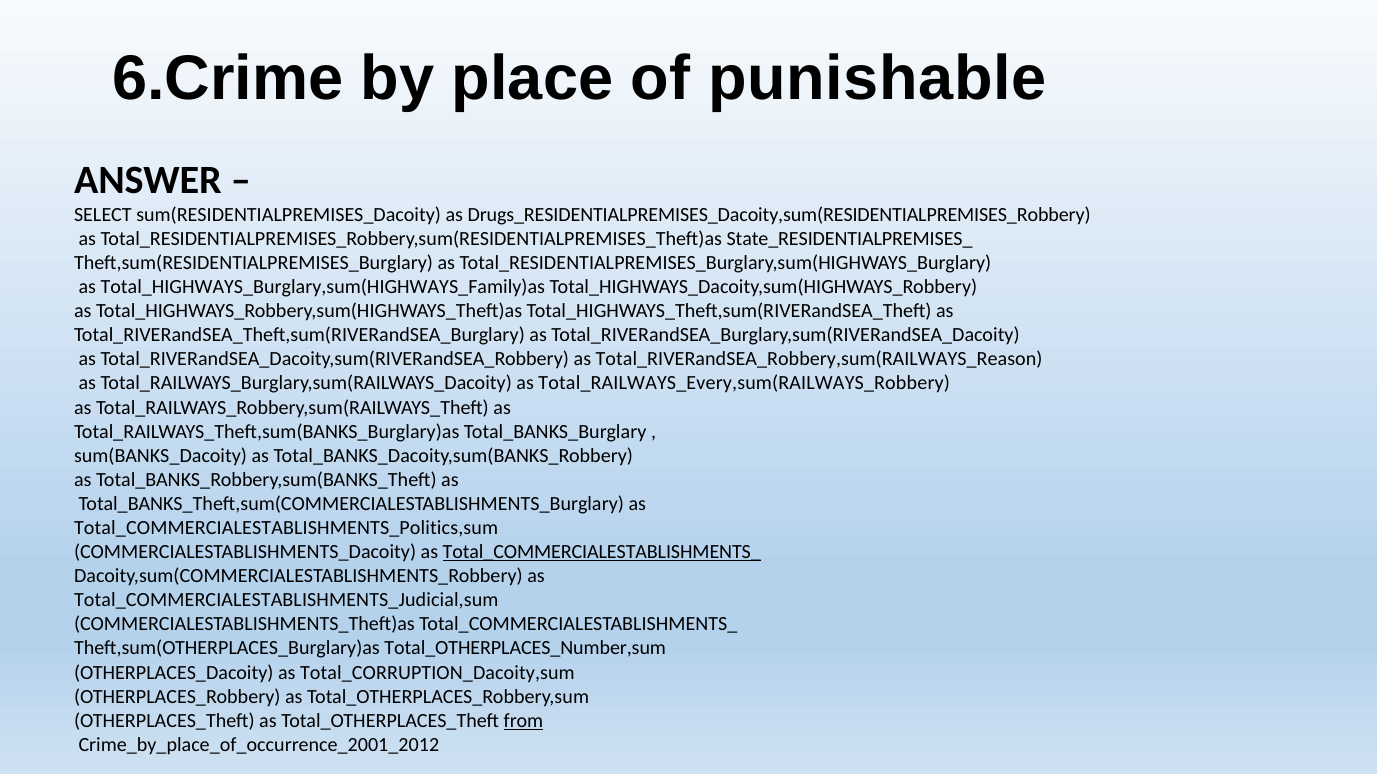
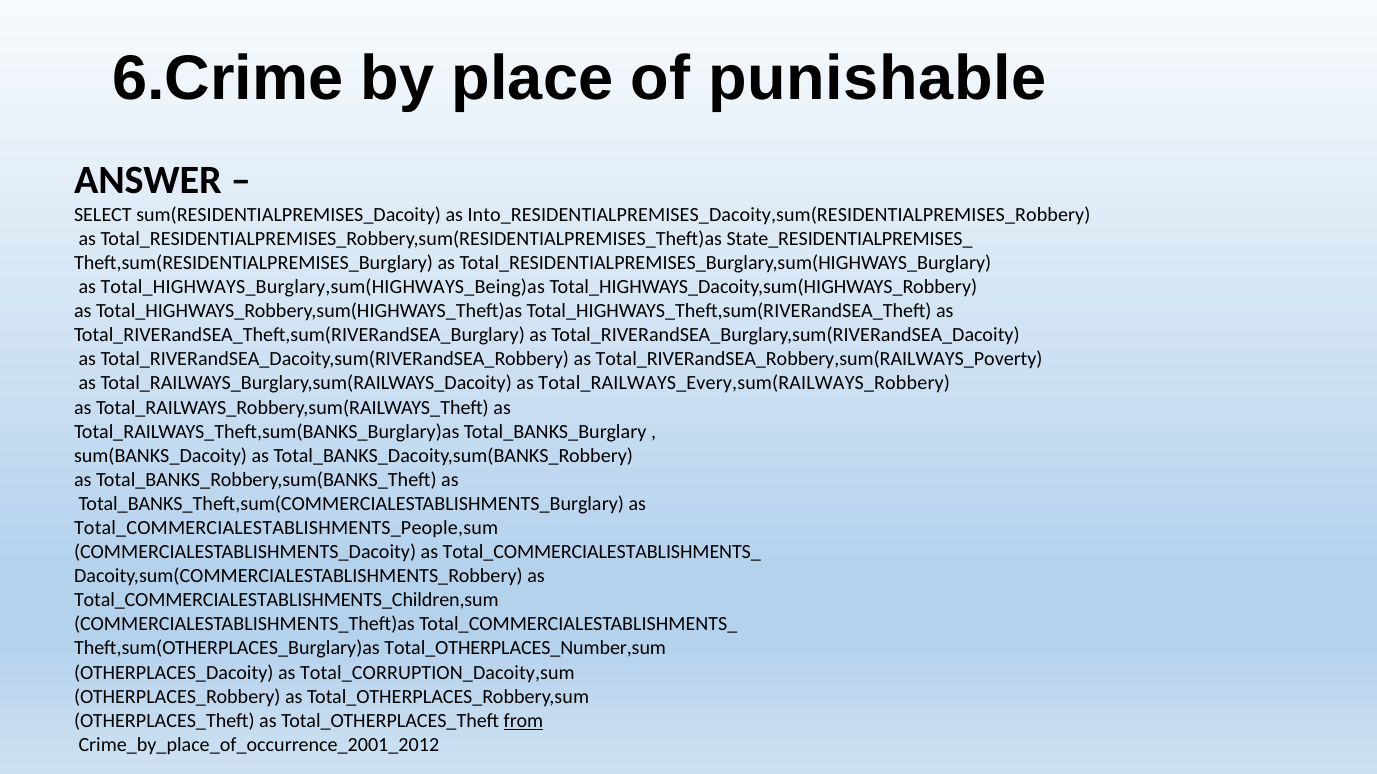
Drugs_RESIDENTIALPREMISES_Dacoity,sum(RESIDENTIALPREMISES_Robbery: Drugs_RESIDENTIALPREMISES_Dacoity,sum(RESIDENTIALPREMISES_Robbery -> Into_RESIDENTIALPREMISES_Dacoity,sum(RESIDENTIALPREMISES_Robbery
Total_HIGHWAYS_Burglary,sum(HIGHWAYS_Family)as: Total_HIGHWAYS_Burglary,sum(HIGHWAYS_Family)as -> Total_HIGHWAYS_Burglary,sum(HIGHWAYS_Being)as
Total_RIVERandSEA_Robbery,sum(RAILWAYS_Reason: Total_RIVERandSEA_Robbery,sum(RAILWAYS_Reason -> Total_RIVERandSEA_Robbery,sum(RAILWAYS_Poverty
Total_COMMERCIALESTABLISHMENTS_Politics,sum: Total_COMMERCIALESTABLISHMENTS_Politics,sum -> Total_COMMERCIALESTABLISHMENTS_People,sum
Total_COMMERCIALESTABLISHMENTS_ at (602, 552) underline: present -> none
Total_COMMERCIALESTABLISHMENTS_Judicial,sum: Total_COMMERCIALESTABLISHMENTS_Judicial,sum -> Total_COMMERCIALESTABLISHMENTS_Children,sum
